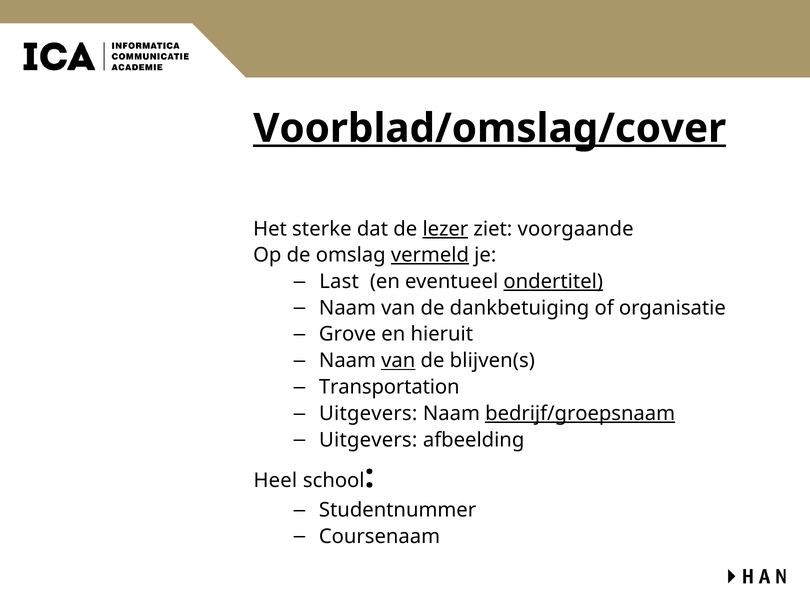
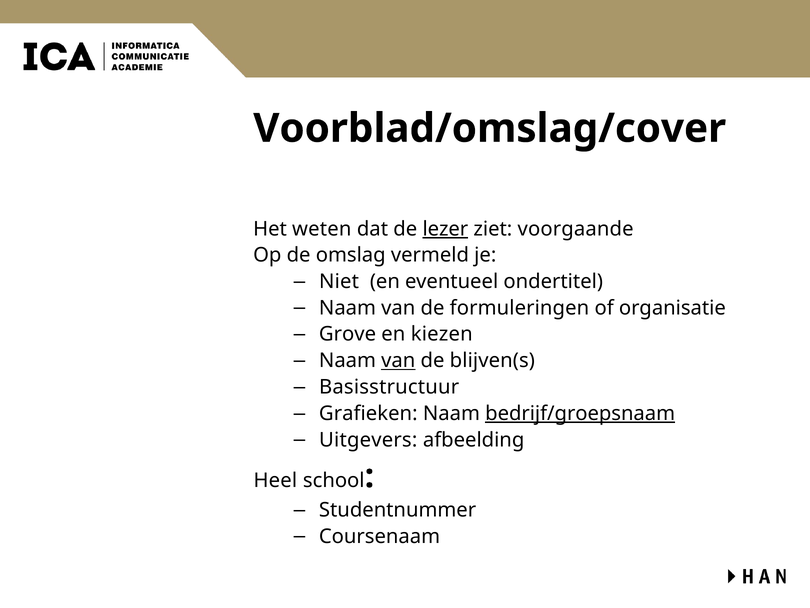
Voorblad/omslag/cover underline: present -> none
sterke: sterke -> weten
vermeld underline: present -> none
Last: Last -> Niet
ondertitel underline: present -> none
dankbetuiging: dankbetuiging -> formuleringen
hieruit: hieruit -> kiezen
Transportation: Transportation -> Basisstructuur
Uitgevers at (368, 413): Uitgevers -> Grafieken
